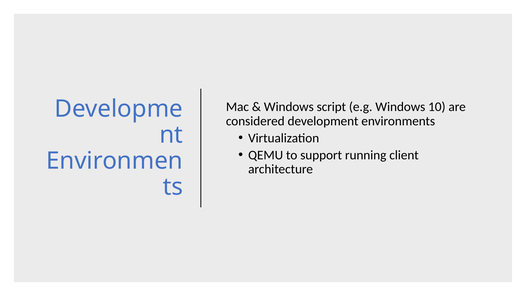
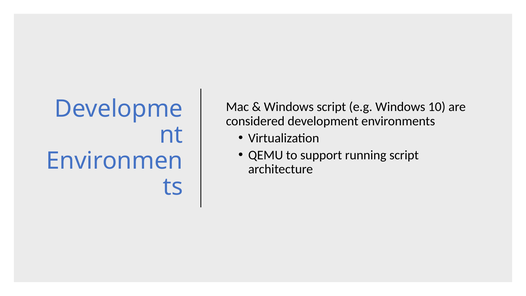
running client: client -> script
